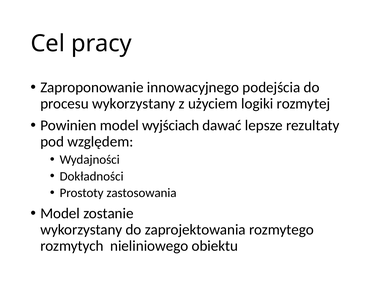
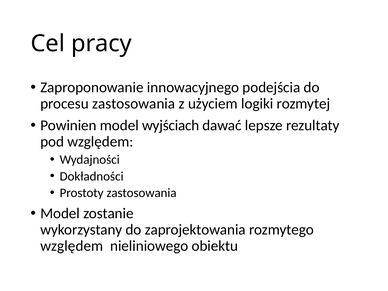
procesu wykorzystany: wykorzystany -> zastosowania
rozmytych at (72, 246): rozmytych -> względem
